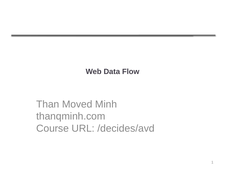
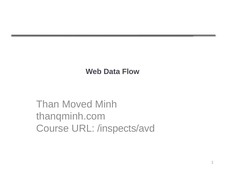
/decides/avd: /decides/avd -> /inspects/avd
